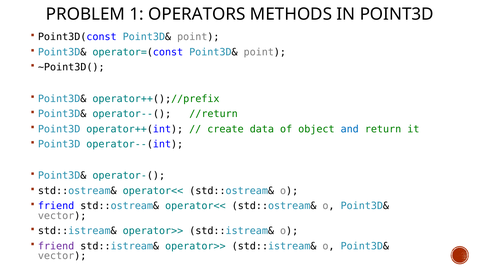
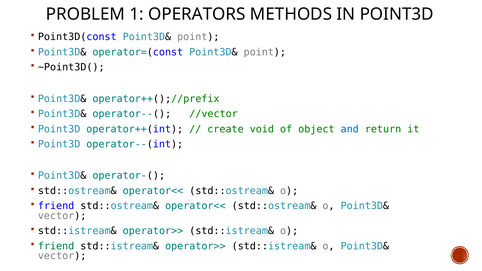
//return: //return -> //vector
data: data -> void
friend at (56, 246) colour: purple -> green
